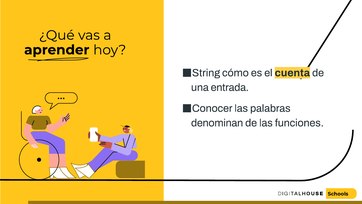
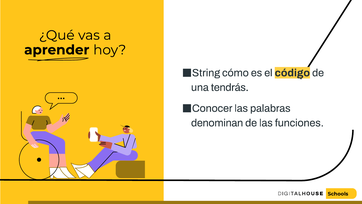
cuenta: cuenta -> código
entrada: entrada -> tendrás
